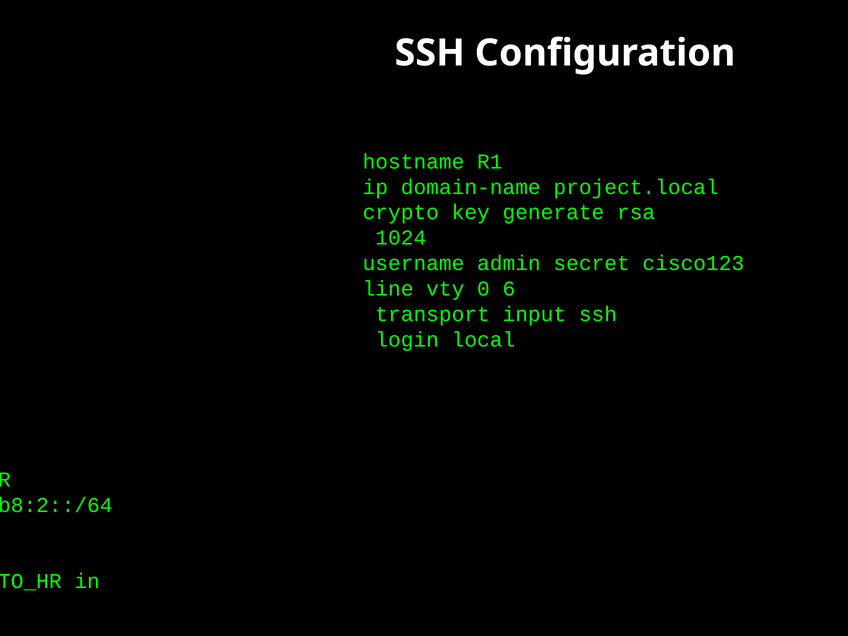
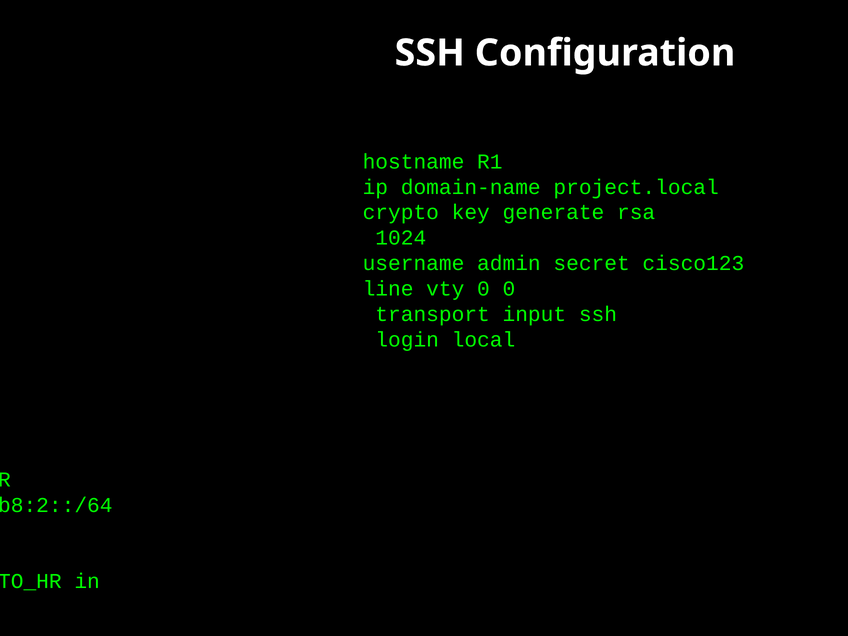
0 6: 6 -> 0
